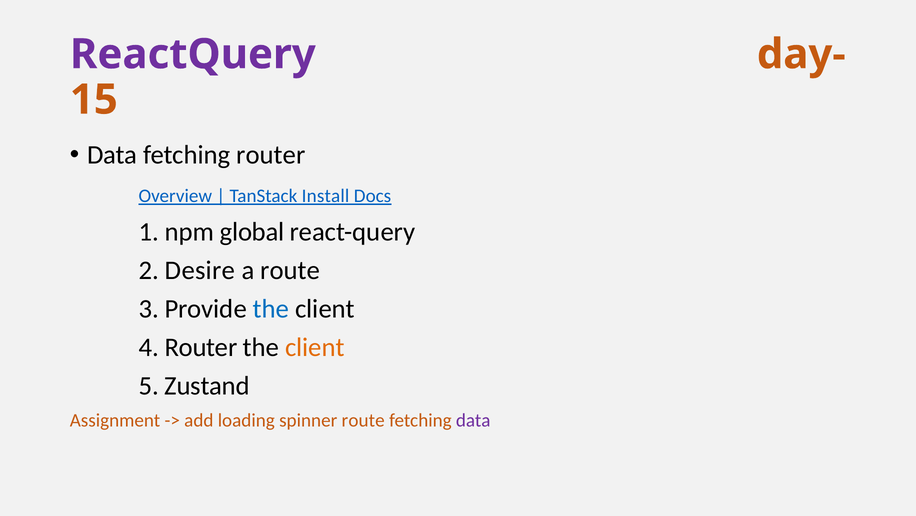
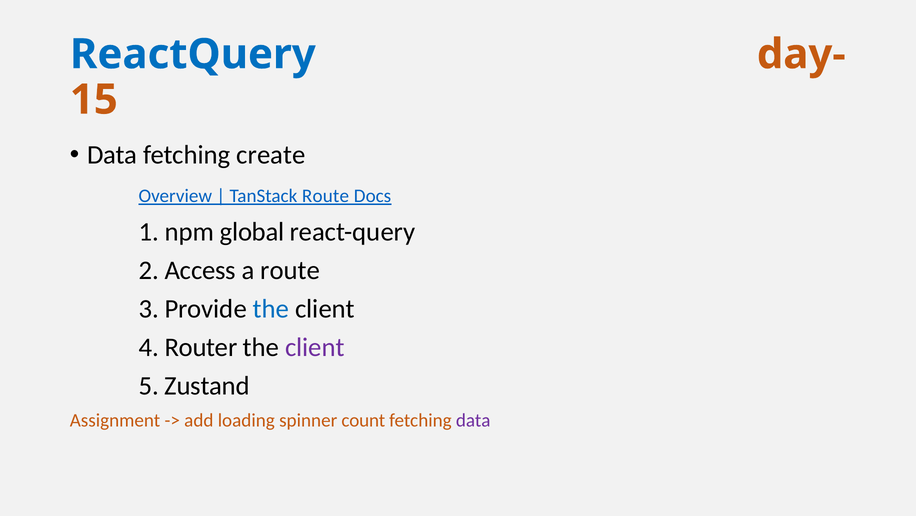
ReactQuery colour: purple -> blue
fetching router: router -> create
TanStack Install: Install -> Route
Desire: Desire -> Access
client at (315, 347) colour: orange -> purple
spinner route: route -> count
